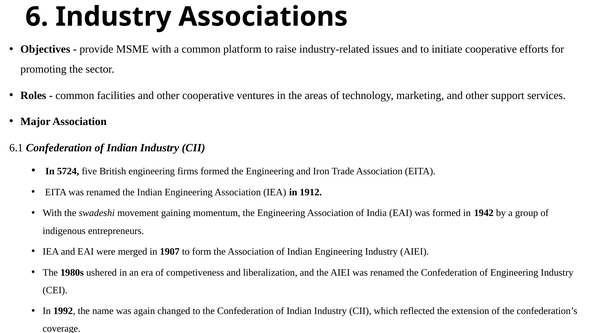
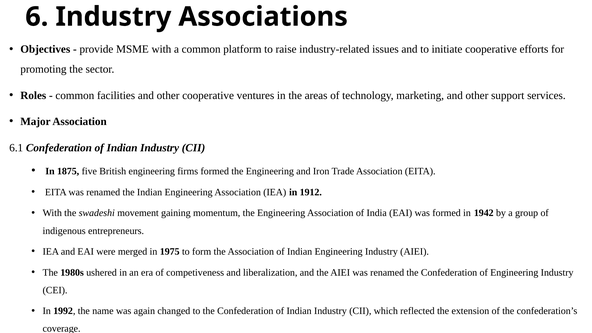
5724: 5724 -> 1875
1907: 1907 -> 1975
